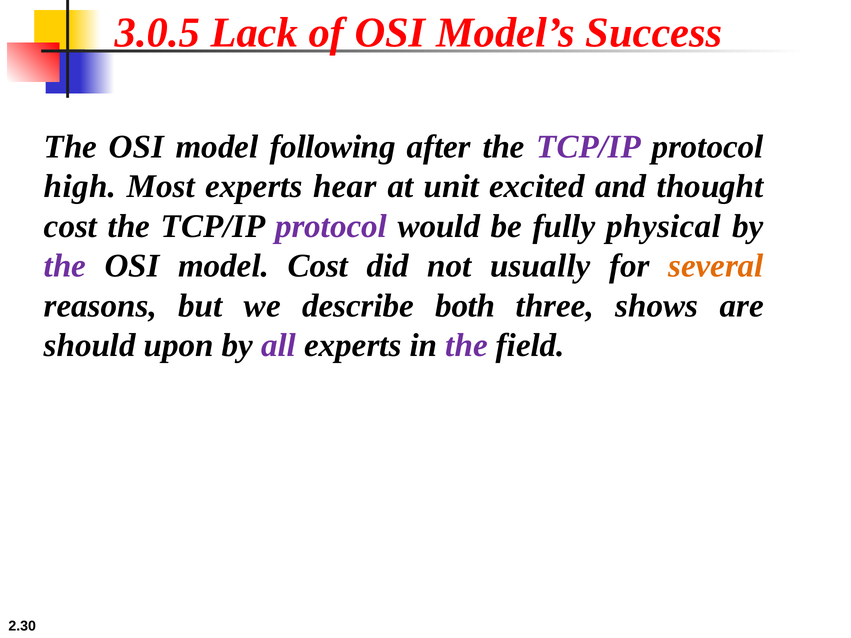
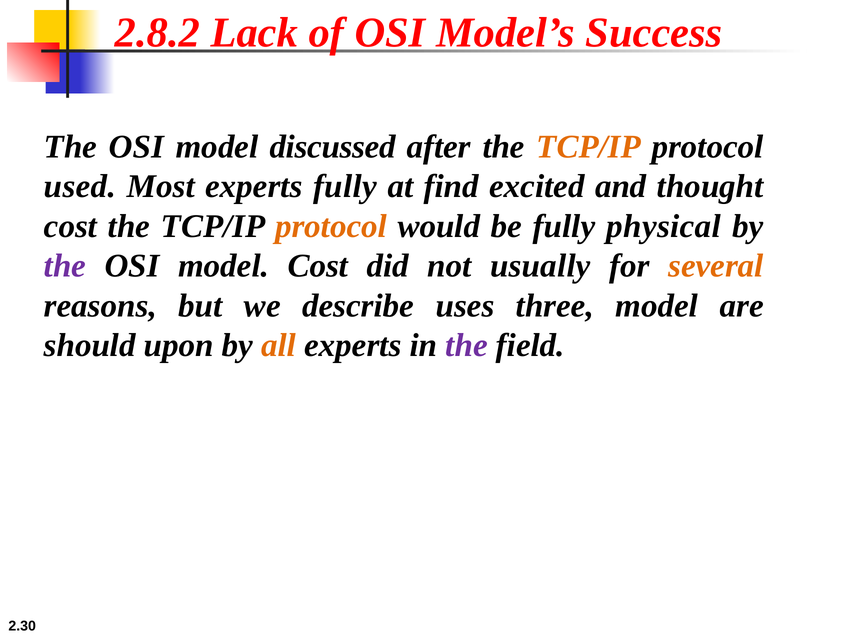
3.0.5: 3.0.5 -> 2.8.2
following: following -> discussed
TCP/IP at (589, 147) colour: purple -> orange
high: high -> used
experts hear: hear -> fully
unit: unit -> find
protocol at (331, 226) colour: purple -> orange
both: both -> uses
three shows: shows -> model
all colour: purple -> orange
